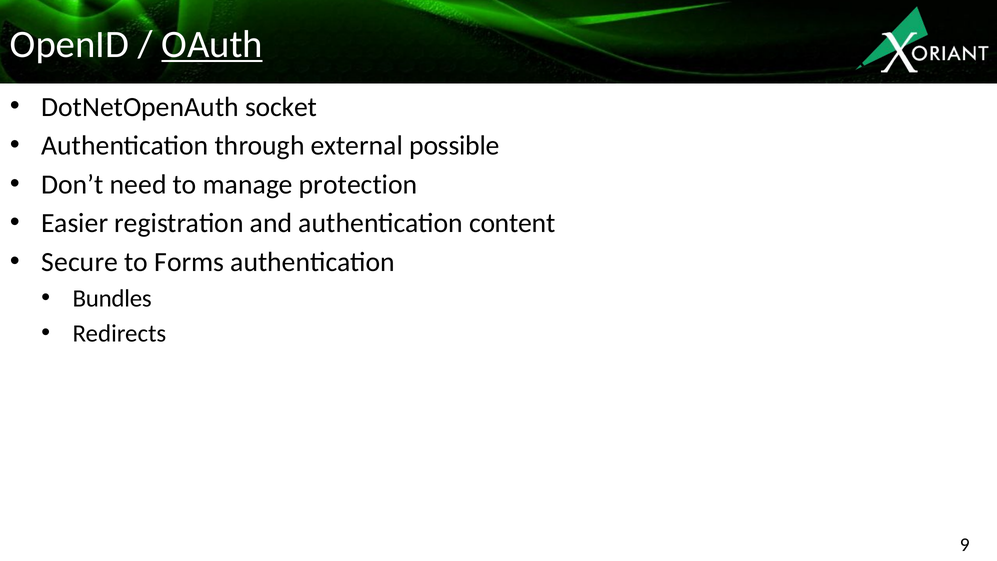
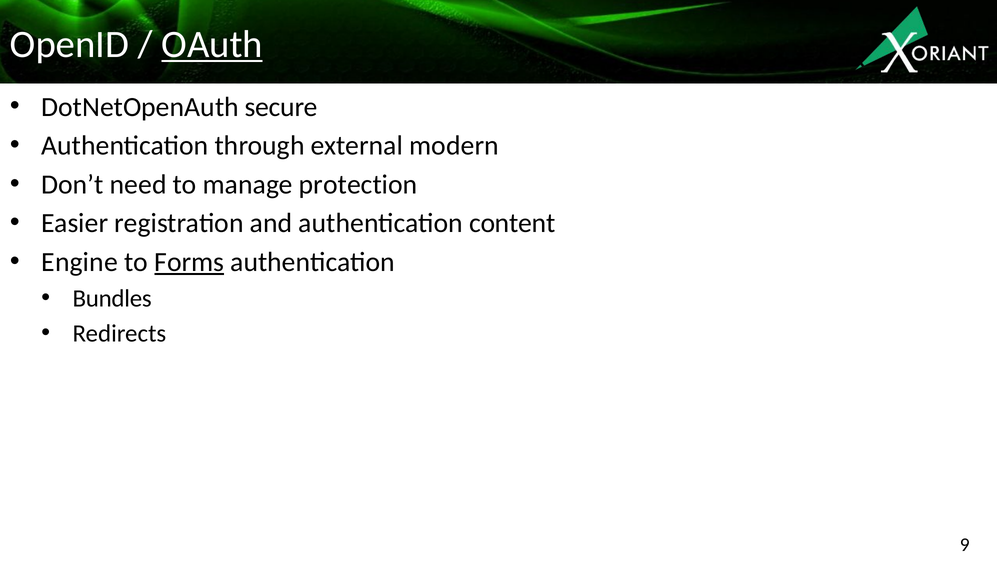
socket: socket -> secure
possible: possible -> modern
Secure: Secure -> Engine
Forms underline: none -> present
